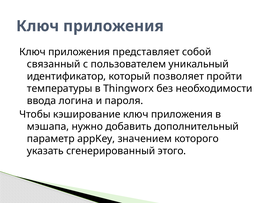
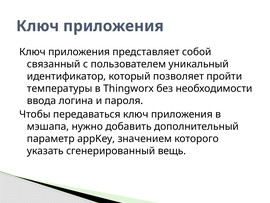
кэширование: кэширование -> передаваться
этого: этого -> вещь
